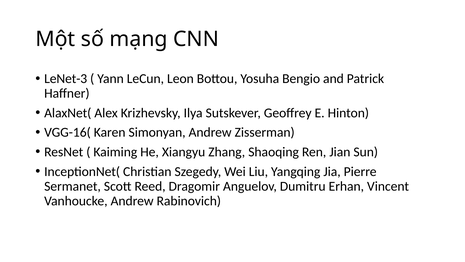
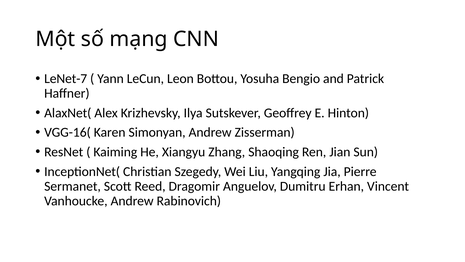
LeNet-3: LeNet-3 -> LeNet-7
